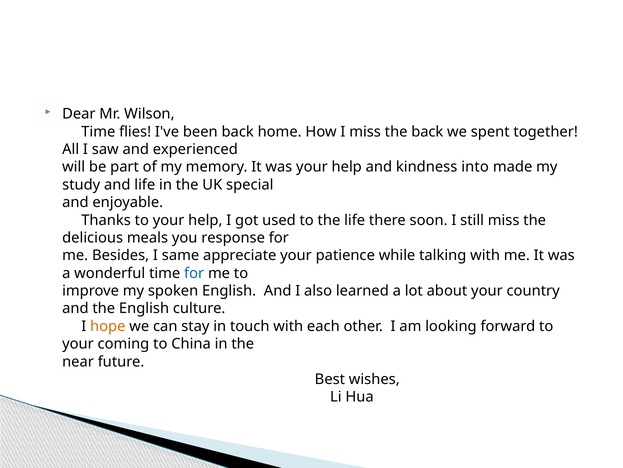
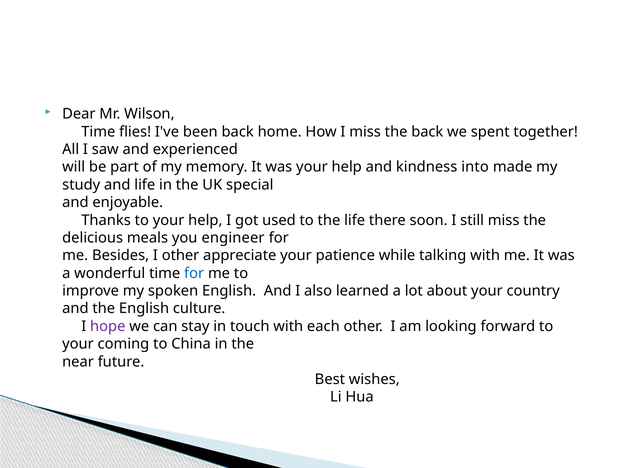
response: response -> engineer
I same: same -> other
hope colour: orange -> purple
